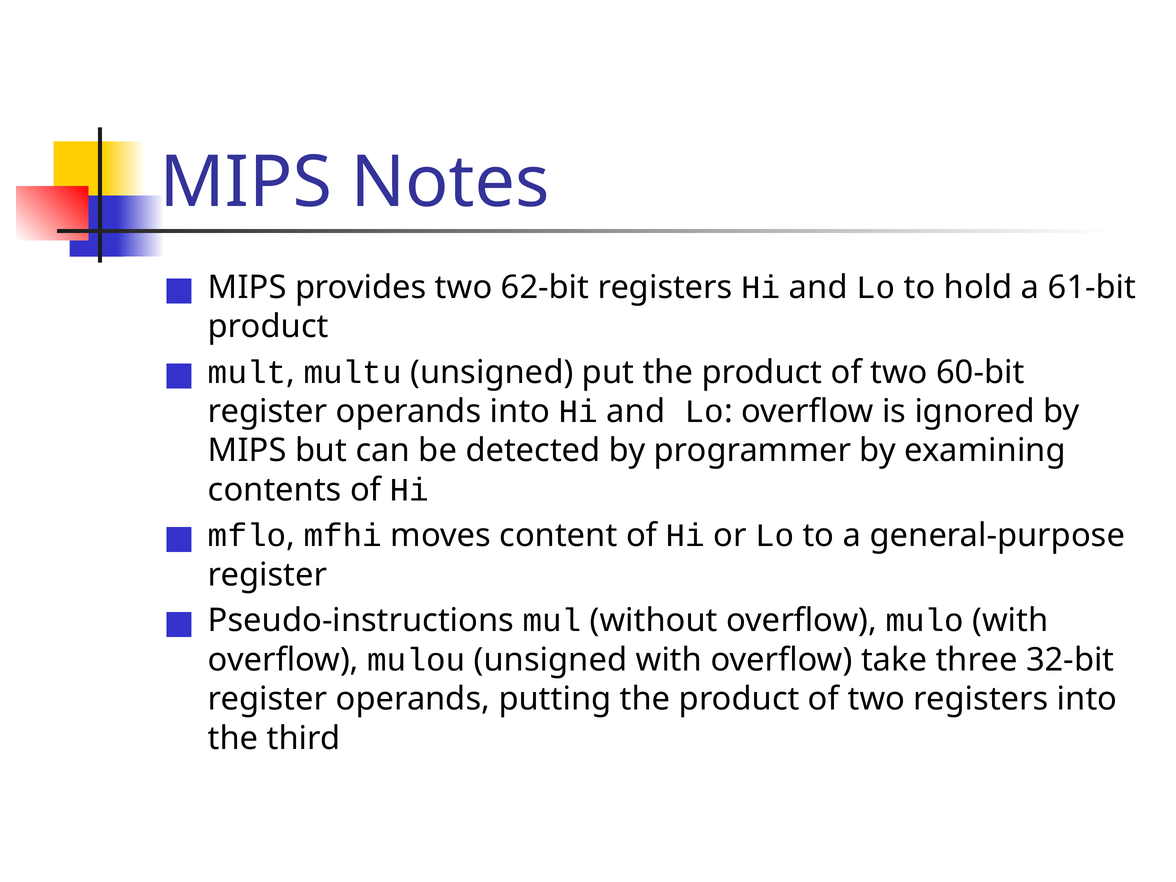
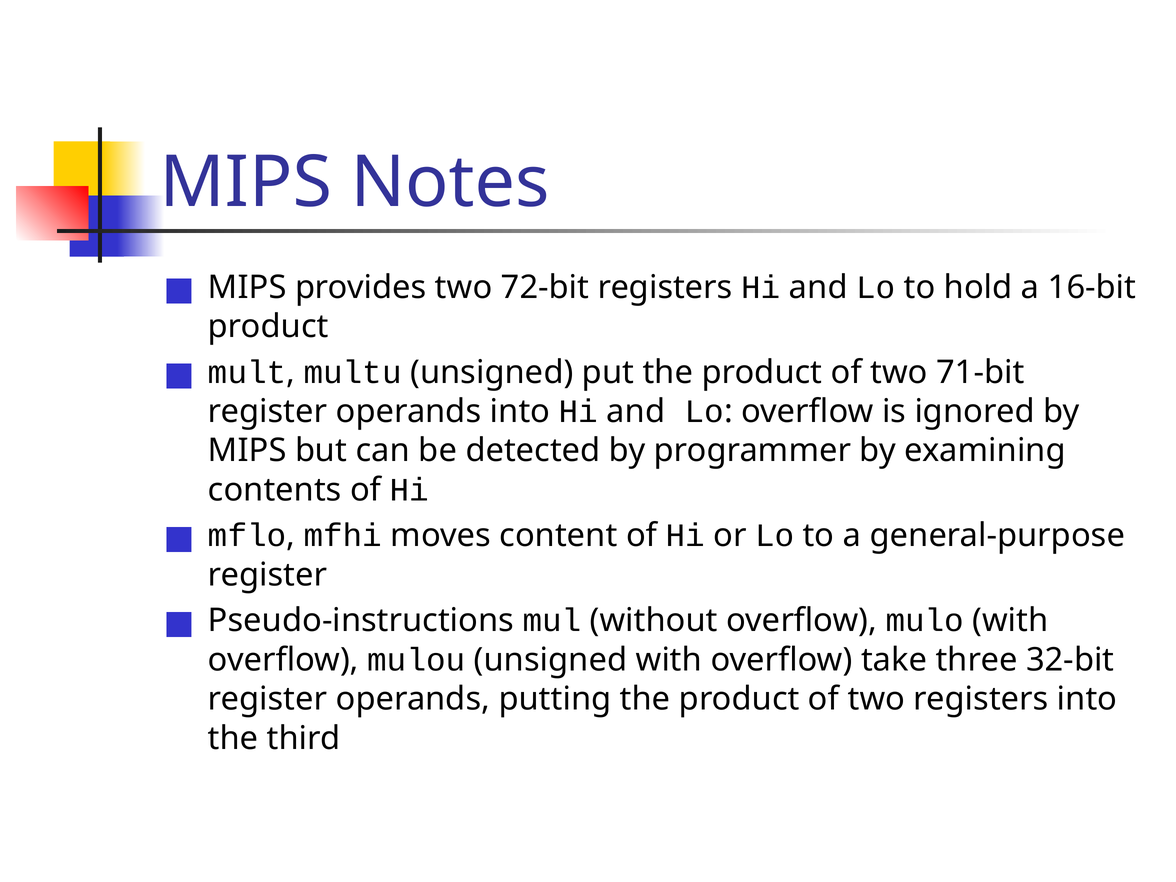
62-bit: 62-bit -> 72-bit
61-bit: 61-bit -> 16-bit
60-bit: 60-bit -> 71-bit
